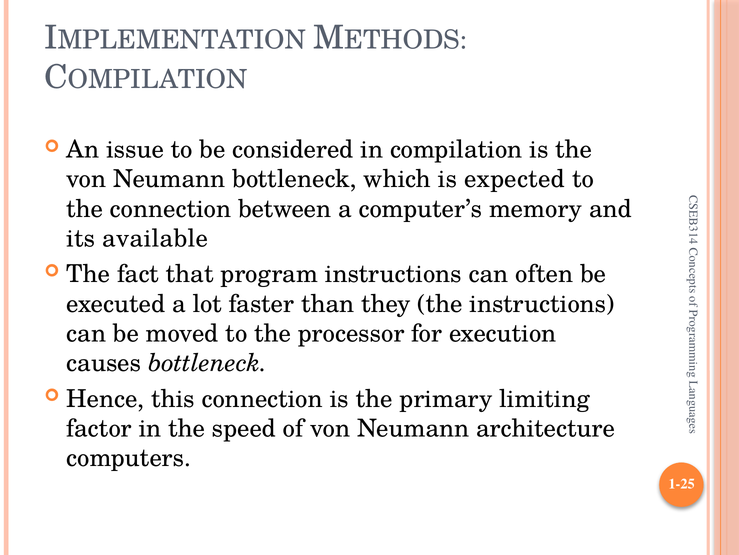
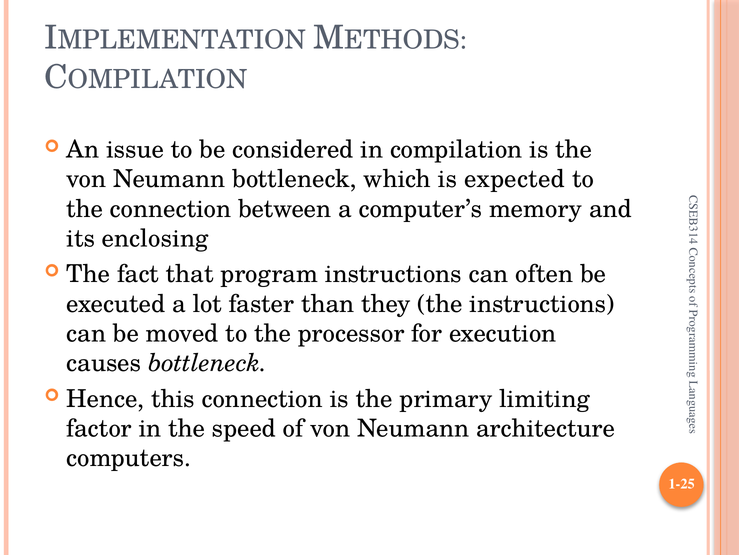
available: available -> enclosing
